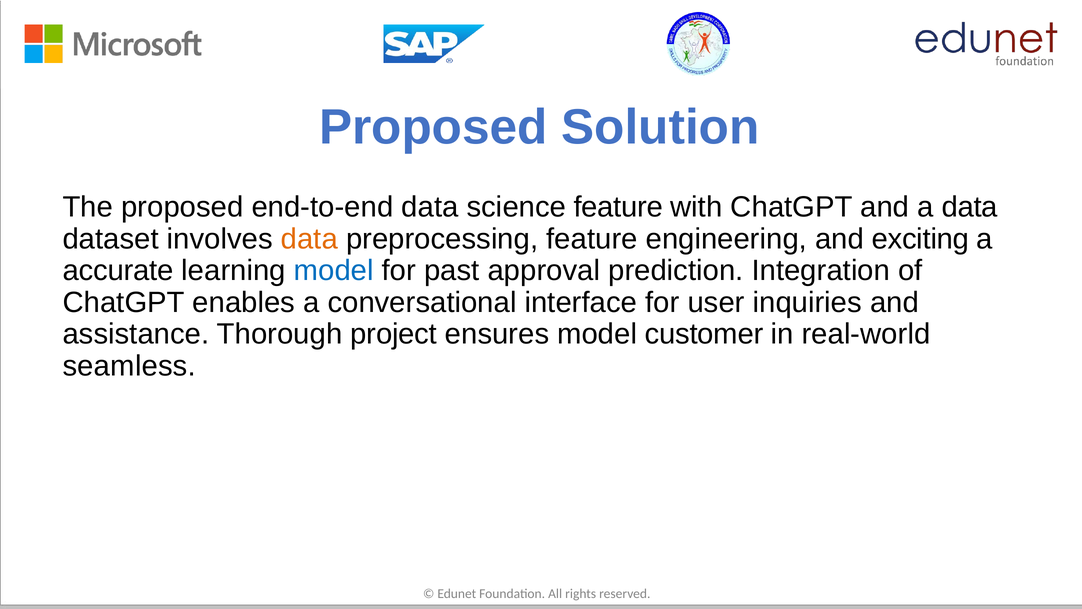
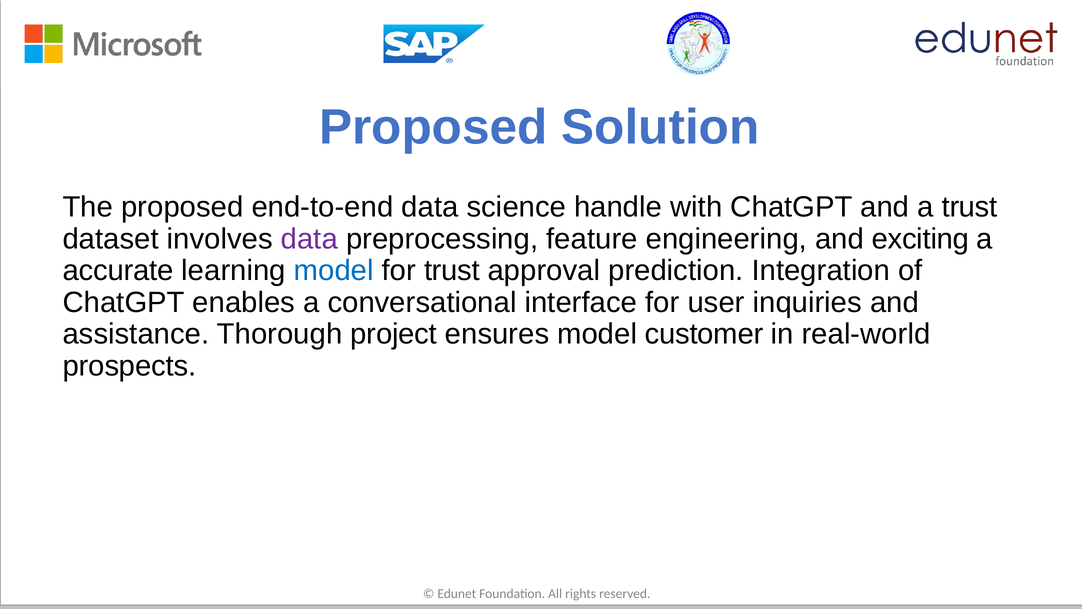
science feature: feature -> handle
a data: data -> trust
data at (309, 239) colour: orange -> purple
for past: past -> trust
seamless: seamless -> prospects
